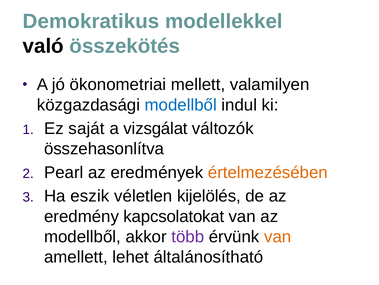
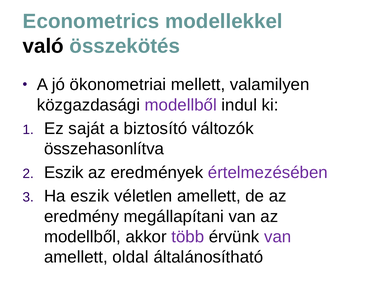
Demokratikus: Demokratikus -> Econometrics
modellből at (181, 105) colour: blue -> purple
vizsgálat: vizsgálat -> biztosító
Pearl at (64, 172): Pearl -> Eszik
értelmezésében colour: orange -> purple
véletlen kijelölés: kijelölés -> amellett
kapcsolatokat: kapcsolatokat -> megállapítani
van at (278, 236) colour: orange -> purple
lehet: lehet -> oldal
